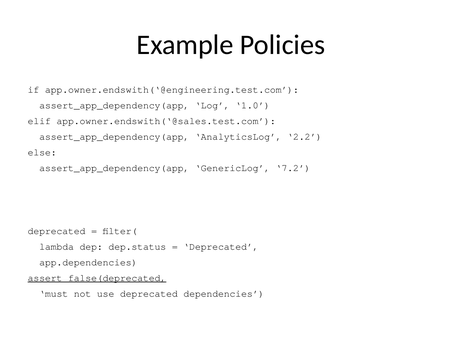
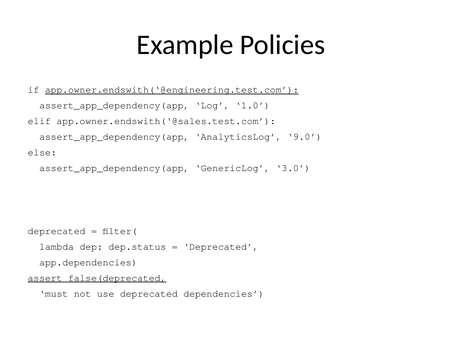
app.owner.endswith(‘@engineering.test.com underline: none -> present
2.2: 2.2 -> 9.0
7.2: 7.2 -> 3.0
